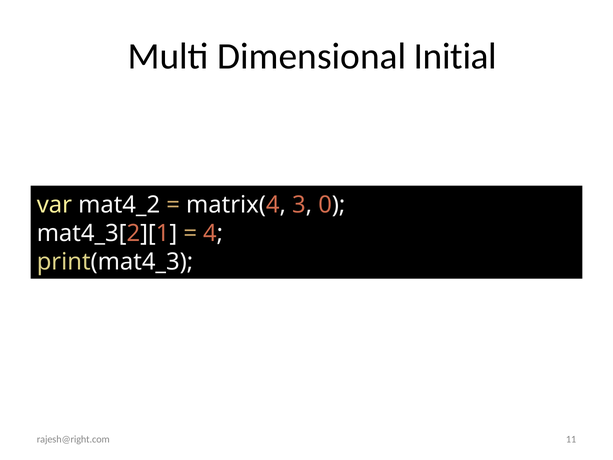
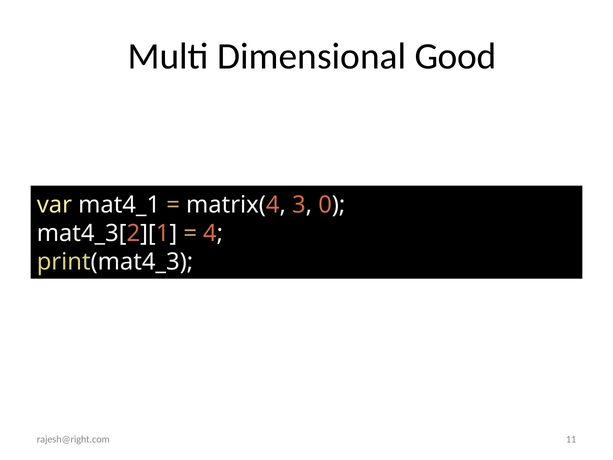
Initial: Initial -> Good
mat4_2: mat4_2 -> mat4_1
